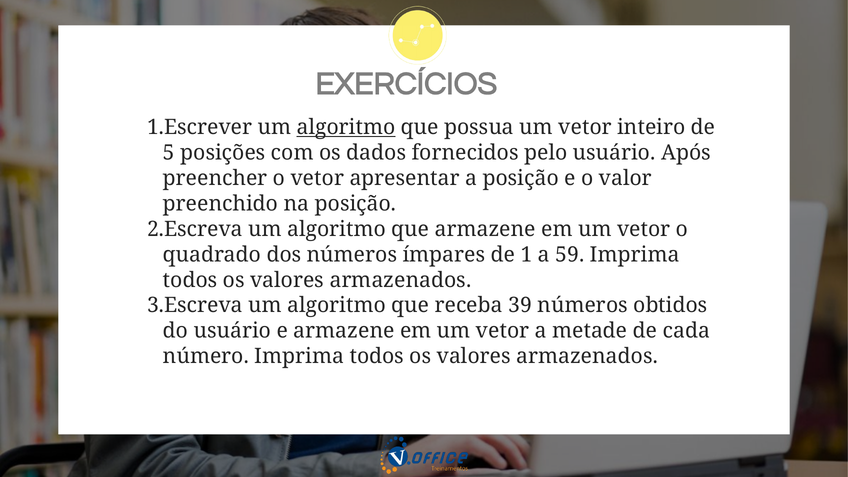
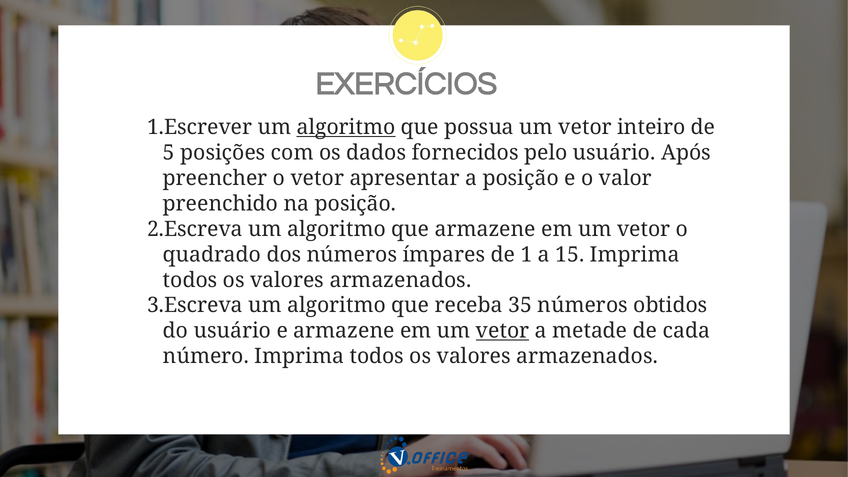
59: 59 -> 15
39: 39 -> 35
vetor at (503, 331) underline: none -> present
